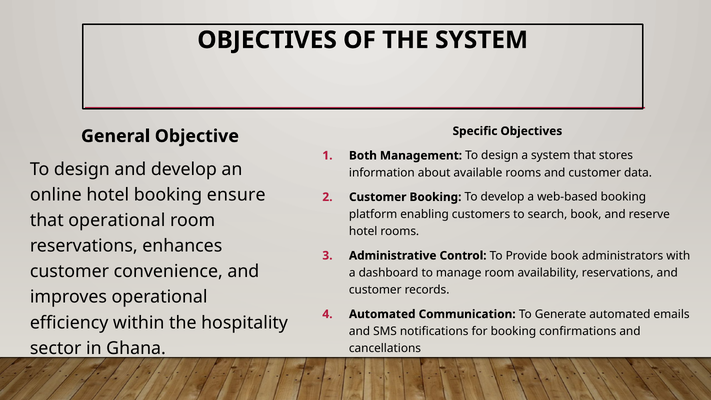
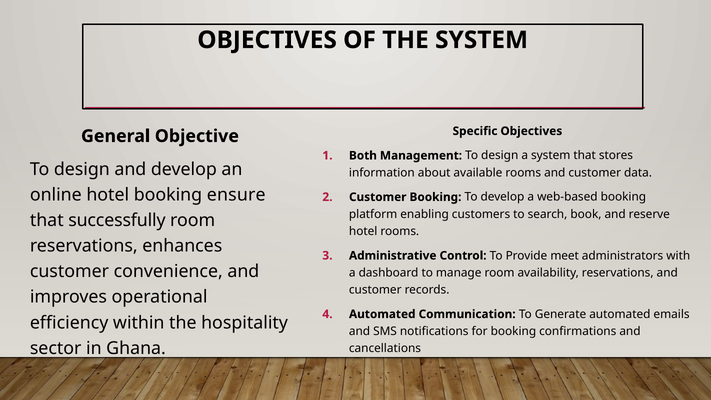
that operational: operational -> successfully
Provide book: book -> meet
